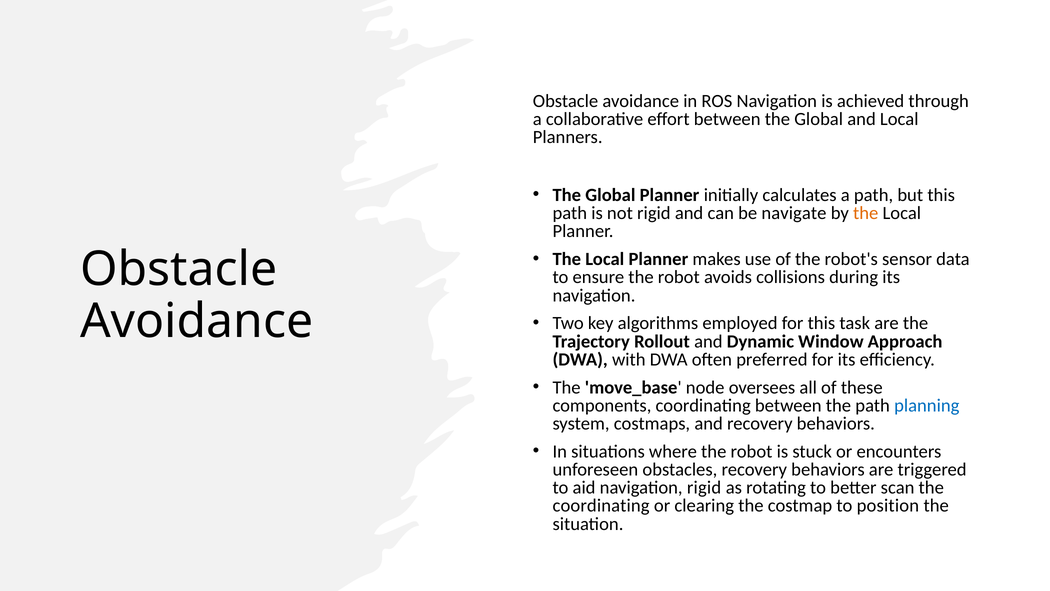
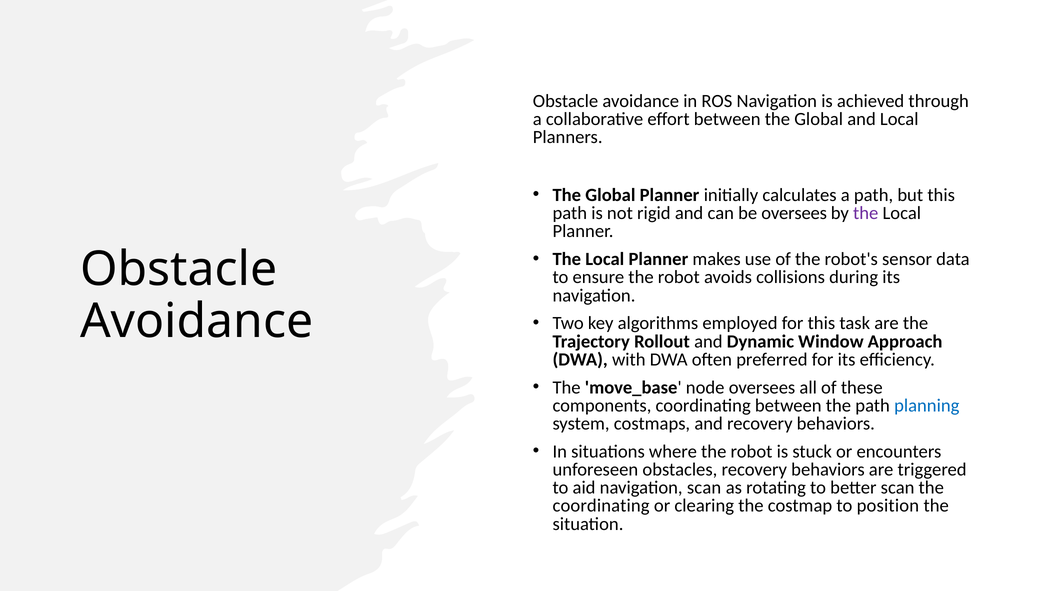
be navigate: navigate -> oversees
the at (866, 213) colour: orange -> purple
navigation rigid: rigid -> scan
